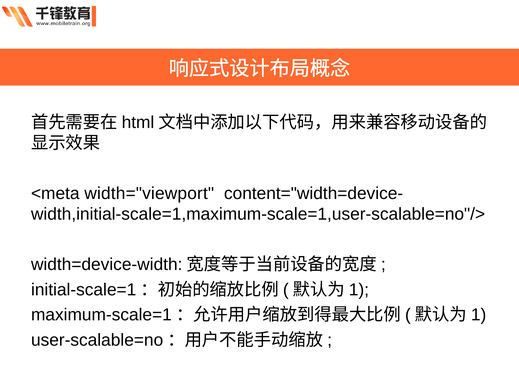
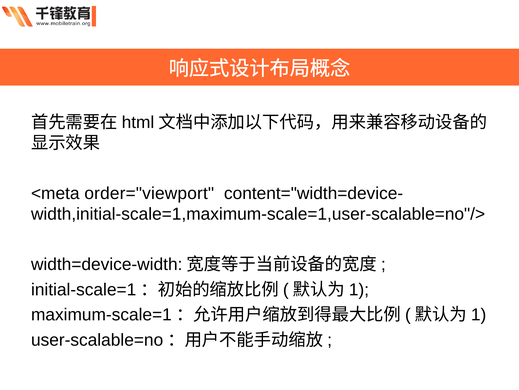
width="viewport: width="viewport -> order="viewport
